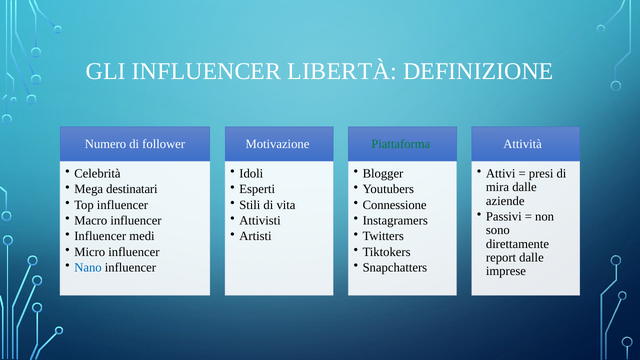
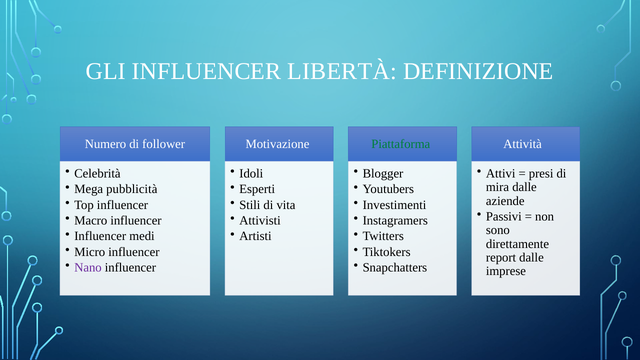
destinatari: destinatari -> pubblicità
Connessione: Connessione -> Investimenti
Nano colour: blue -> purple
